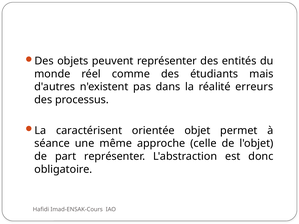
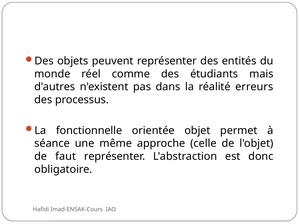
caractérisent: caractérisent -> fonctionnelle
part: part -> faut
